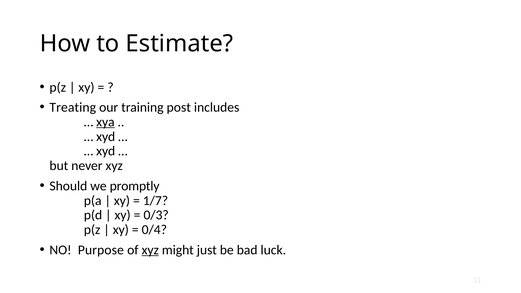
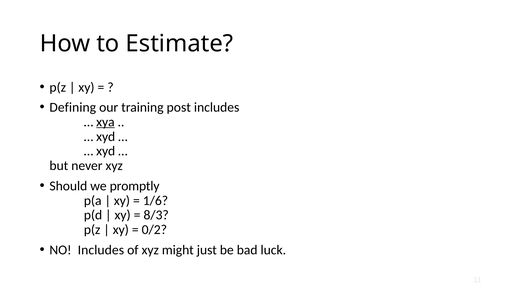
Treating: Treating -> Defining
1/7: 1/7 -> 1/6
0/3: 0/3 -> 8/3
0/4: 0/4 -> 0/2
NO Purpose: Purpose -> Includes
xyz at (150, 250) underline: present -> none
